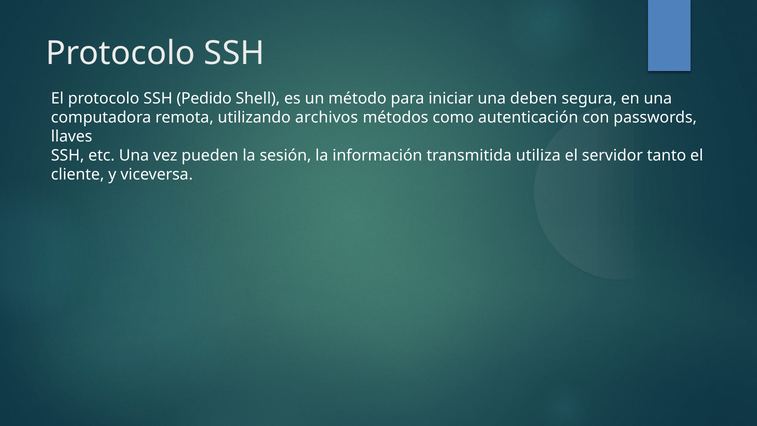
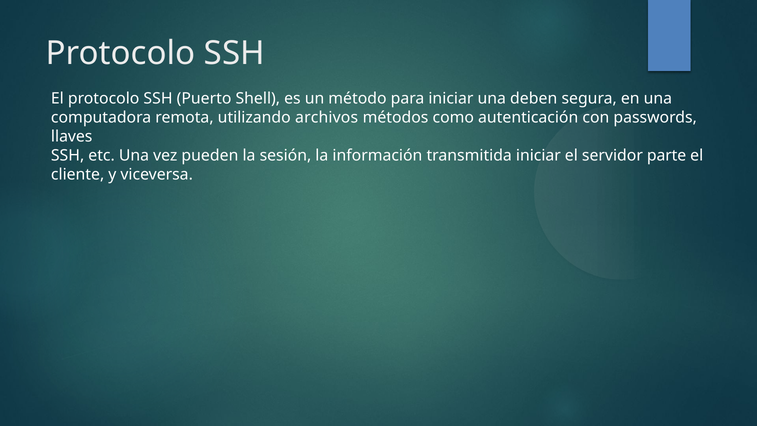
Pedido: Pedido -> Puerto
transmitida utiliza: utiliza -> iniciar
tanto: tanto -> parte
